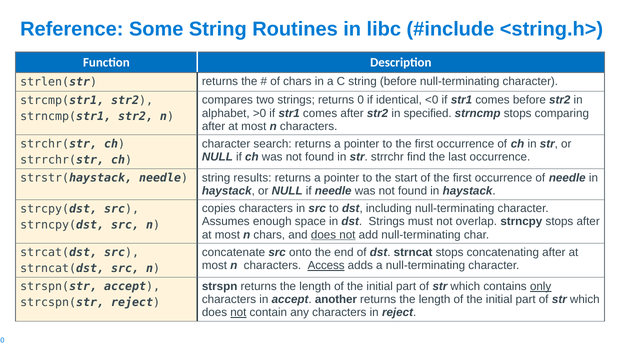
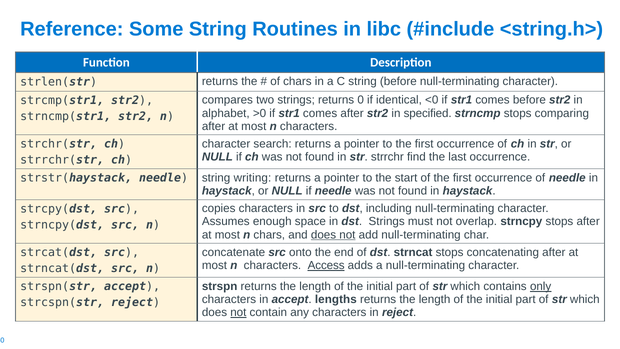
results: results -> writing
another: another -> lengths
